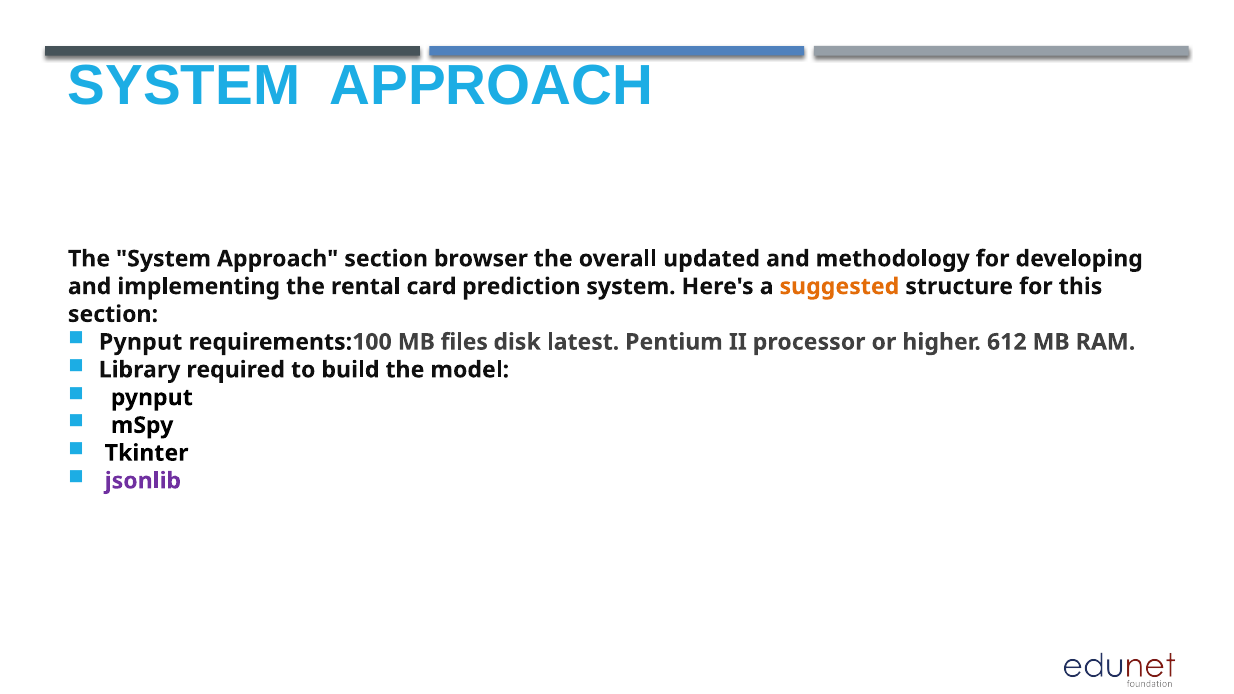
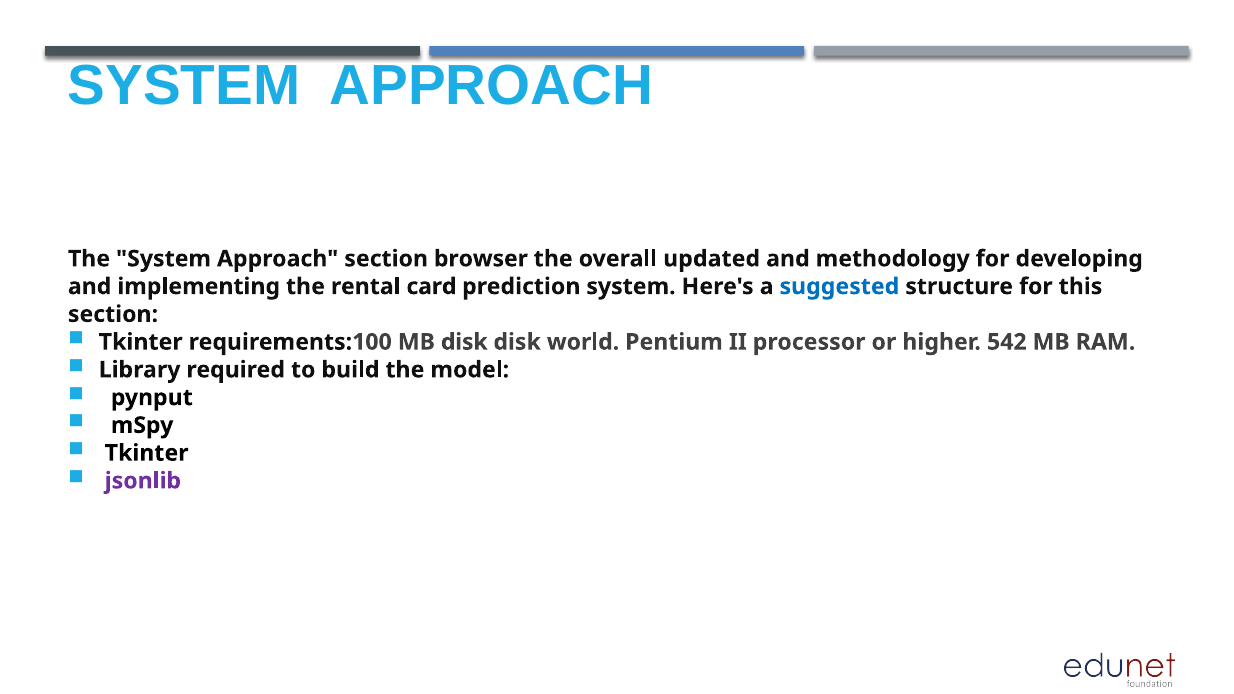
suggested colour: orange -> blue
Pynput at (141, 342): Pynput -> Tkinter
МВ files: files -> disk
latest: latest -> world
612: 612 -> 542
